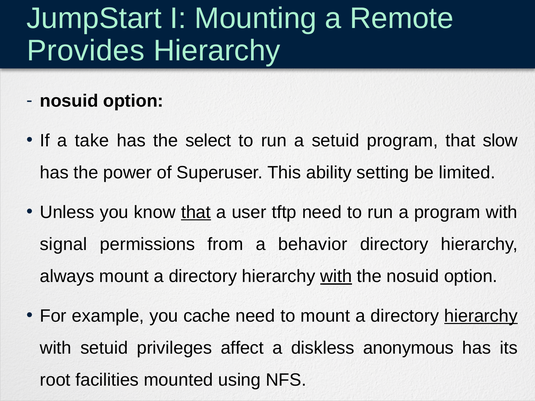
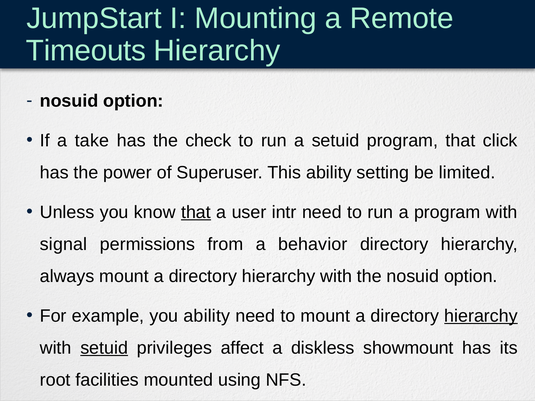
Provides: Provides -> Timeouts
select: select -> check
slow: slow -> click
tftp: tftp -> intr
with at (336, 276) underline: present -> none
you cache: cache -> ability
setuid at (104, 348) underline: none -> present
anonymous: anonymous -> showmount
